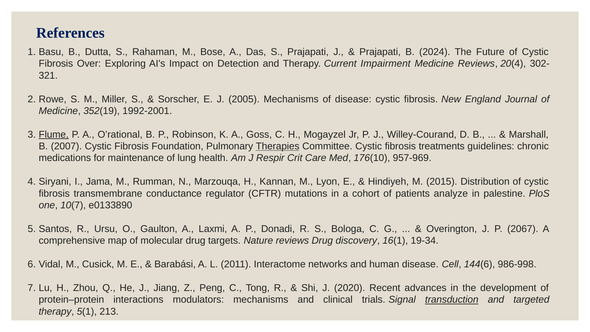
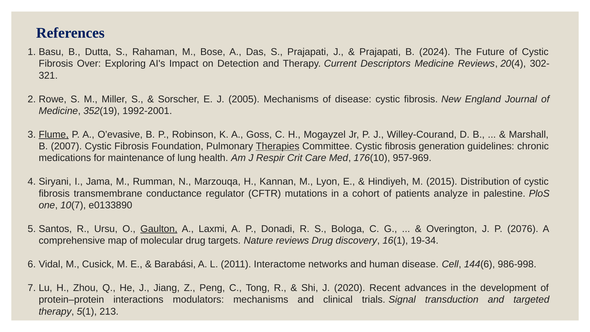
Impairment: Impairment -> Descriptors
O’rational: O’rational -> O’evasive
treatments: treatments -> generation
Gaulton underline: none -> present
2067: 2067 -> 2076
transduction underline: present -> none
